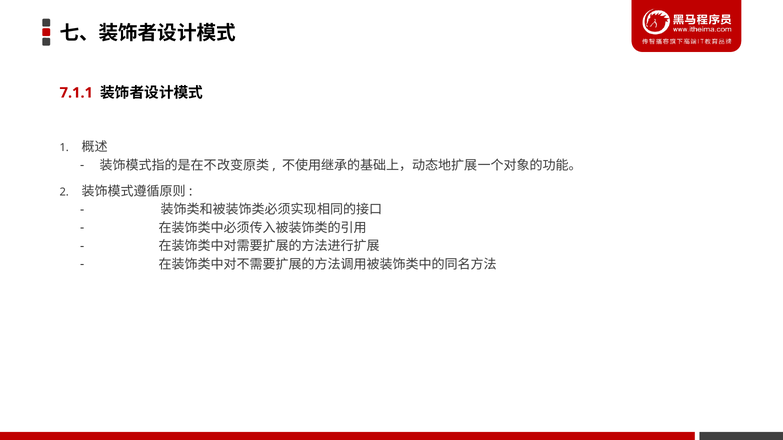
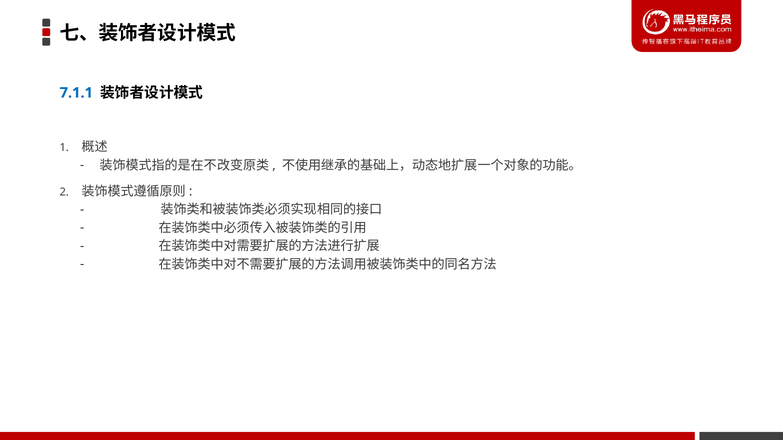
7.1.1 colour: red -> blue
